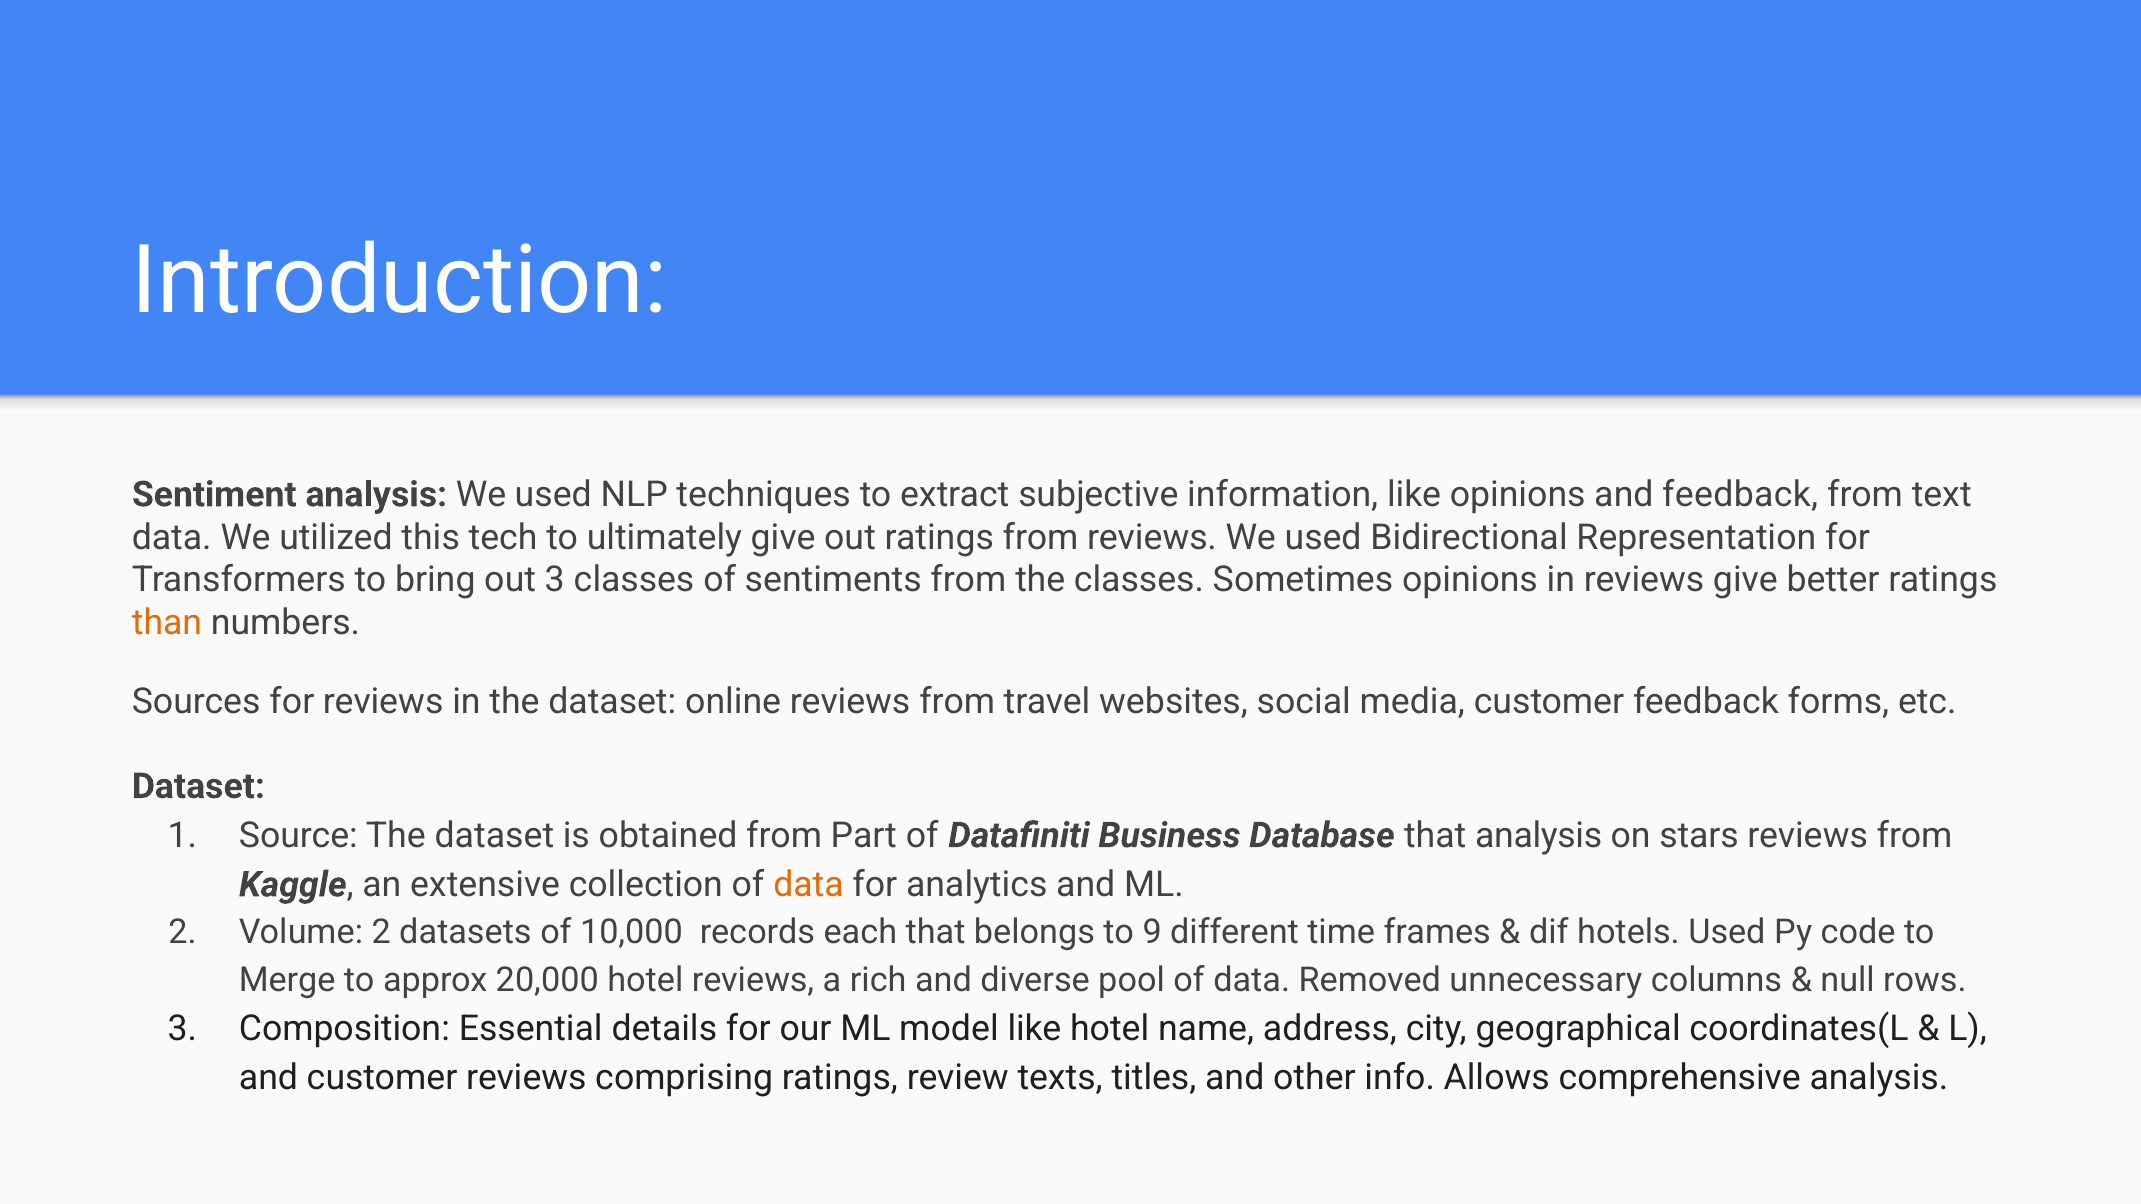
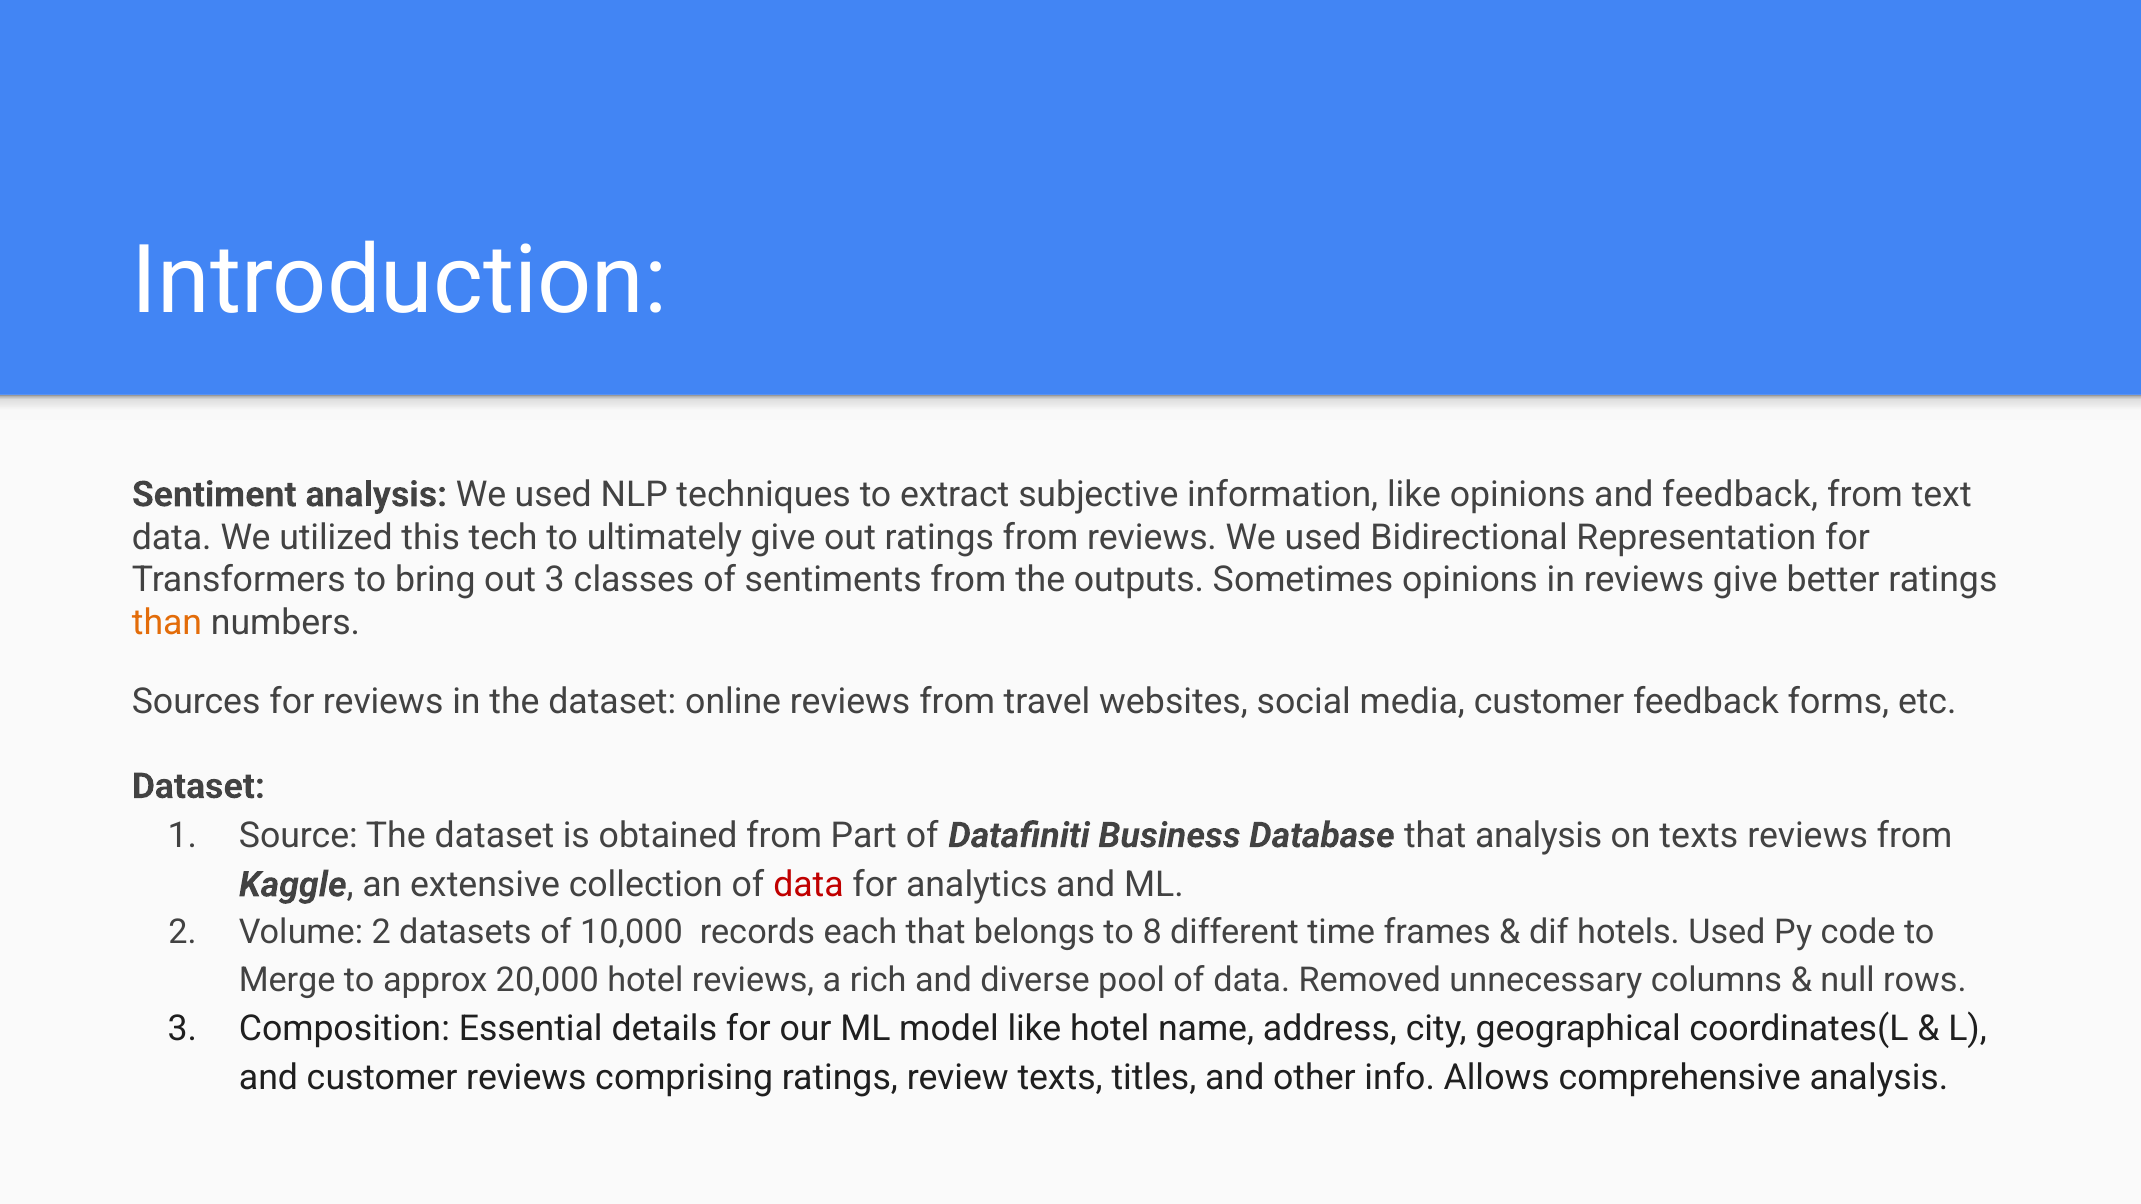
the classes: classes -> outputs
on stars: stars -> texts
data at (808, 885) colour: orange -> red
9: 9 -> 8
